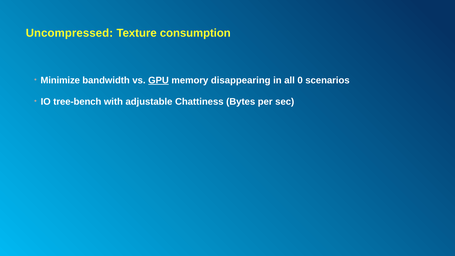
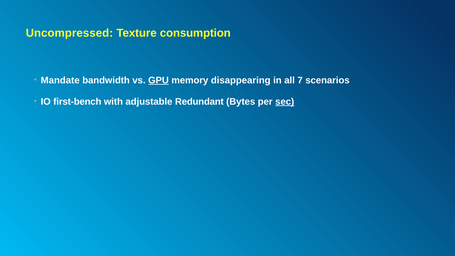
Minimize: Minimize -> Mandate
0: 0 -> 7
tree-bench: tree-bench -> first-bench
Chattiness: Chattiness -> Redundant
sec underline: none -> present
